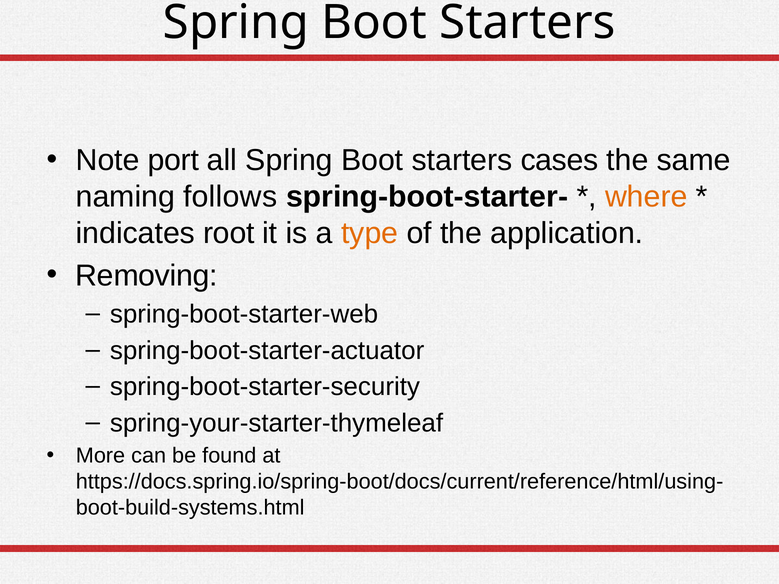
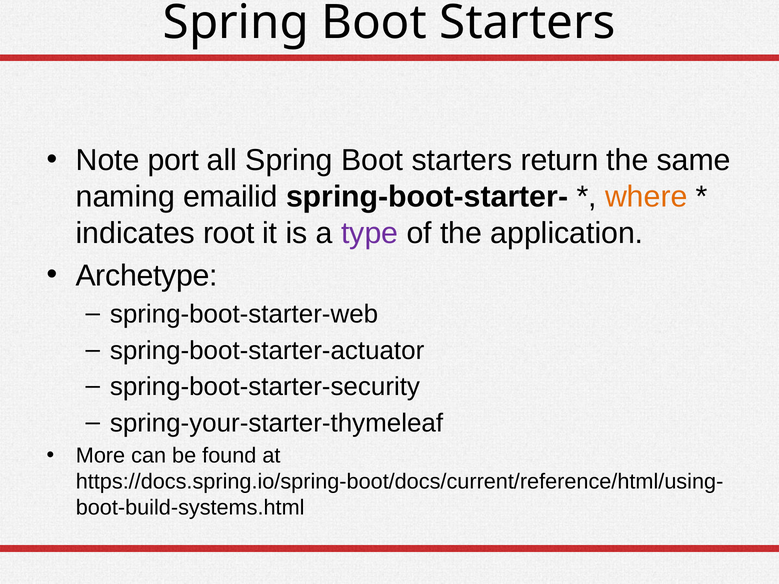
cases: cases -> return
follows: follows -> emailid
type colour: orange -> purple
Removing: Removing -> Archetype
